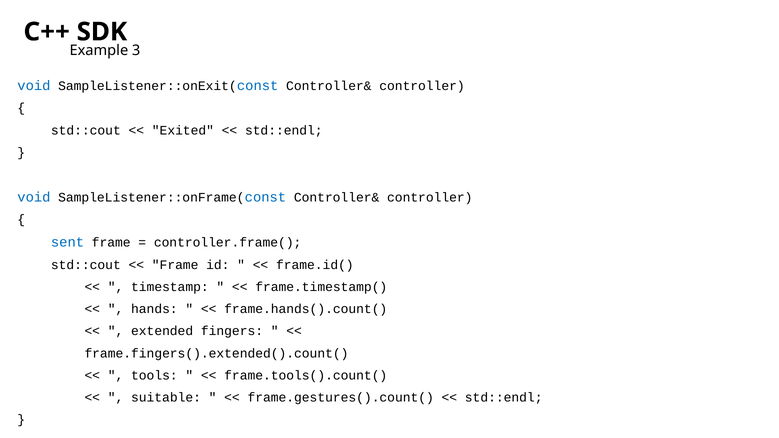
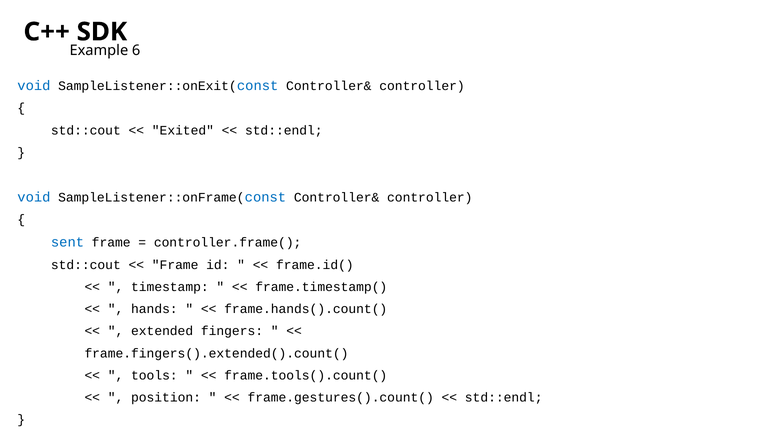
3: 3 -> 6
suitable: suitable -> position
